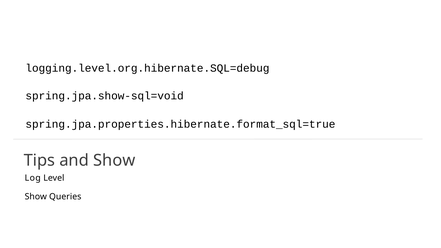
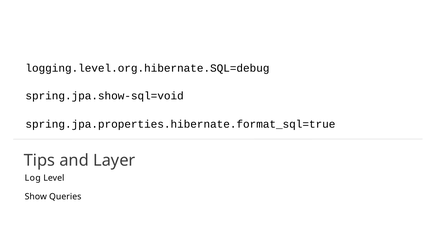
and Show: Show -> Layer
